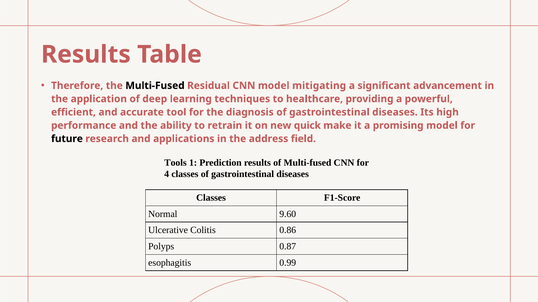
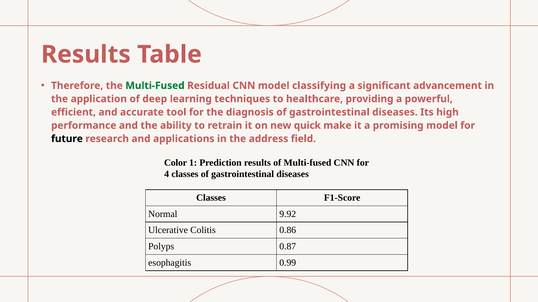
Multi-Fused at (155, 86) colour: black -> green
mitigating: mitigating -> classifying
Tools: Tools -> Color
9.60: 9.60 -> 9.92
